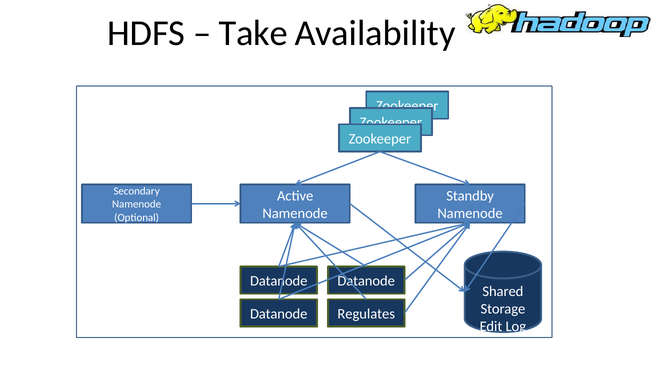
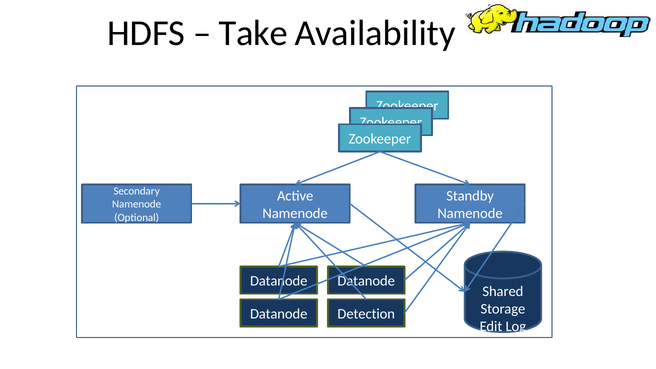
Regulates: Regulates -> Detection
